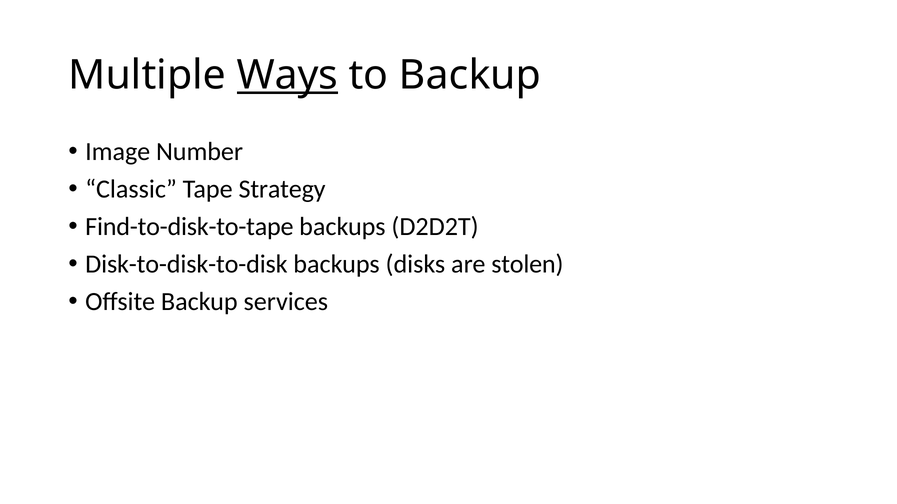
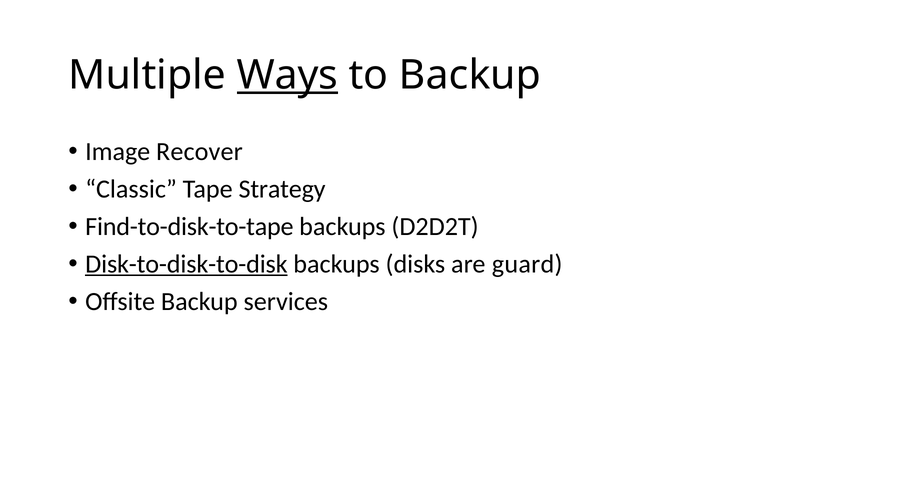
Number: Number -> Recover
Disk-to-disk-to-disk underline: none -> present
stolen: stolen -> guard
